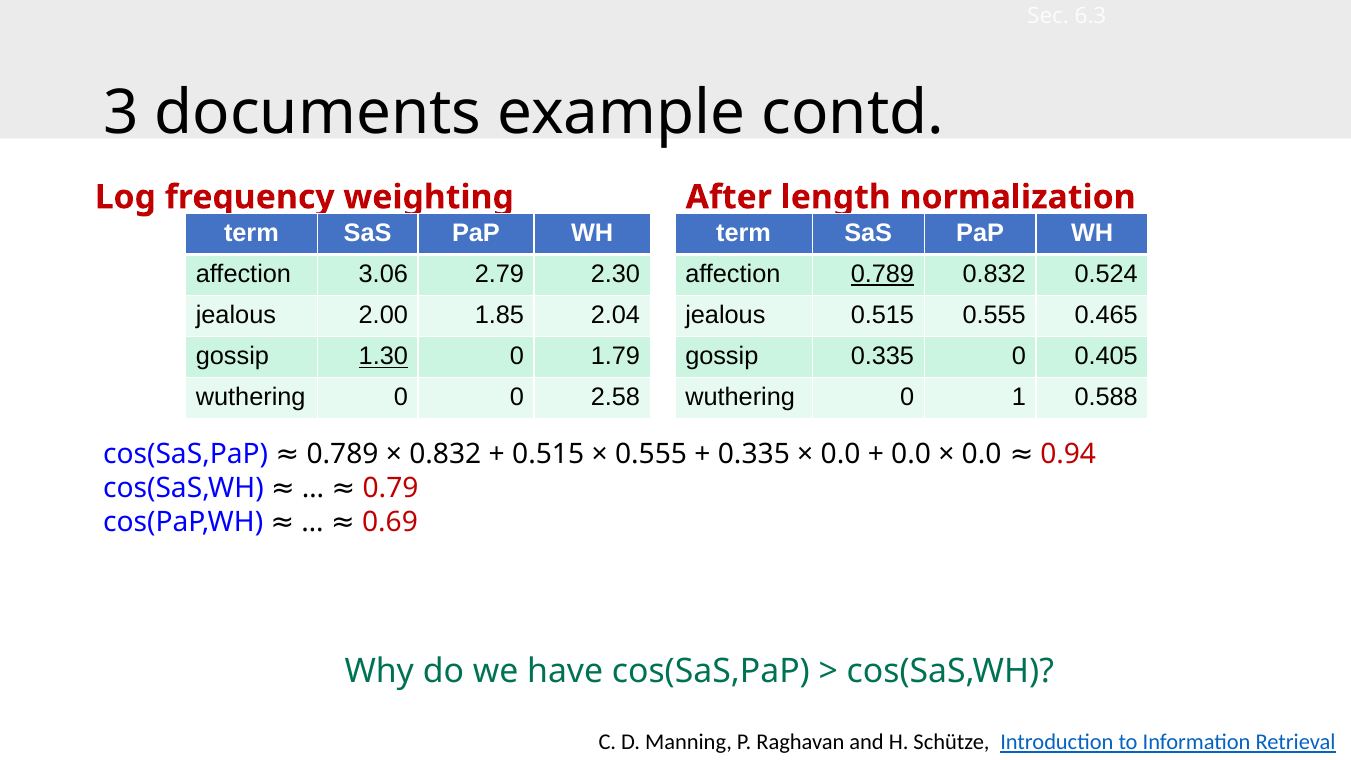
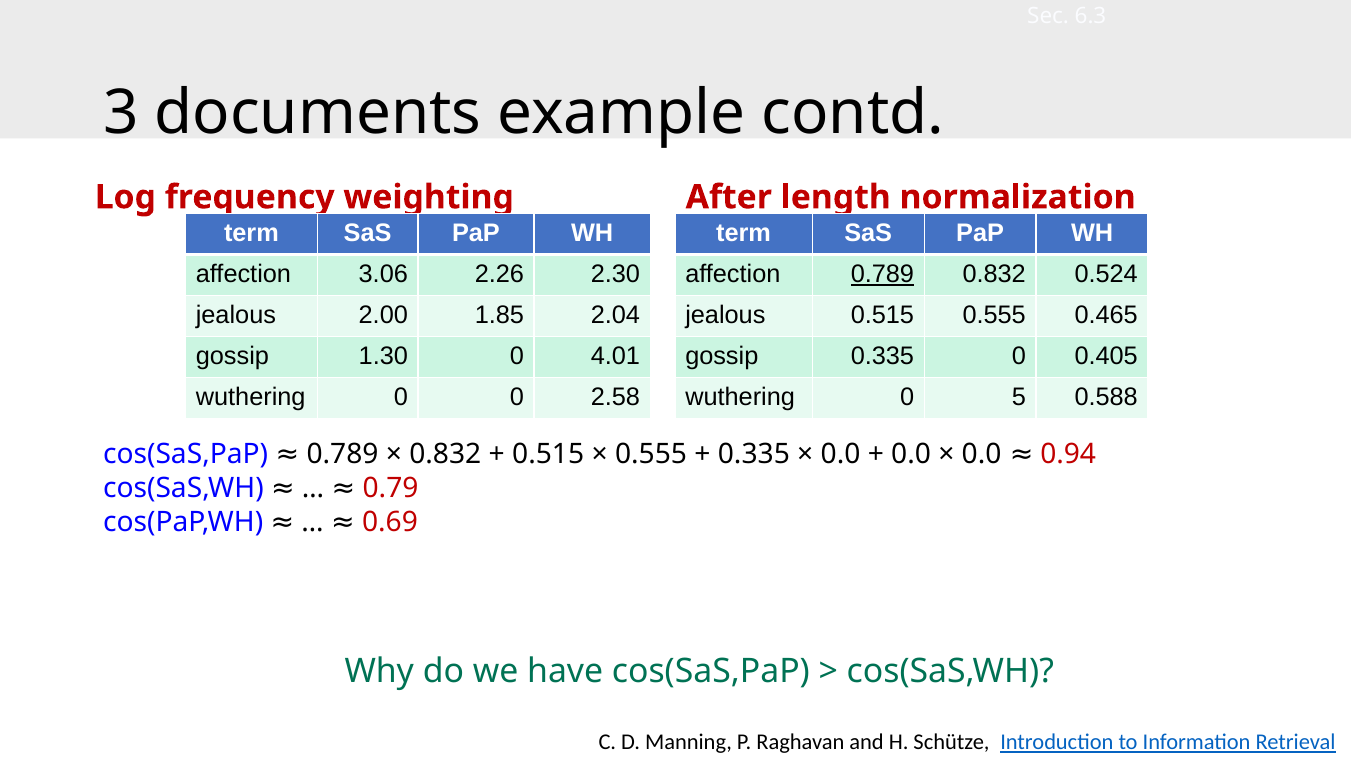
2.79: 2.79 -> 2.26
1.30 underline: present -> none
1.79: 1.79 -> 4.01
1: 1 -> 5
